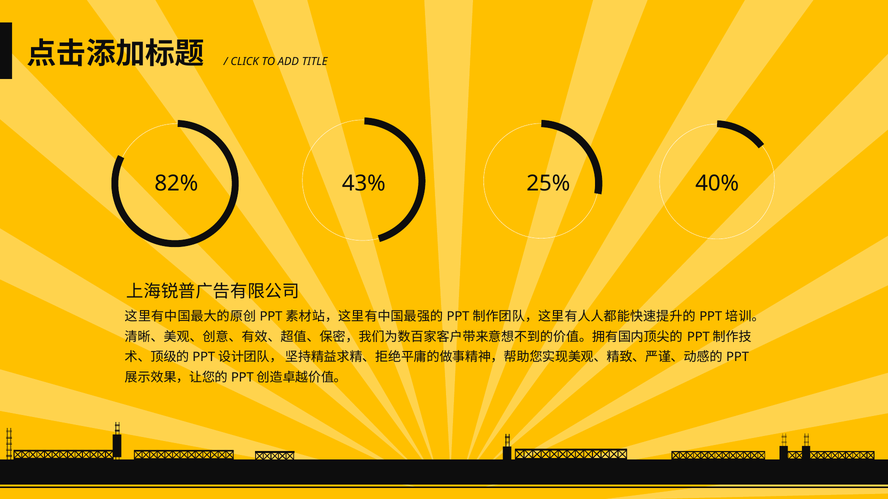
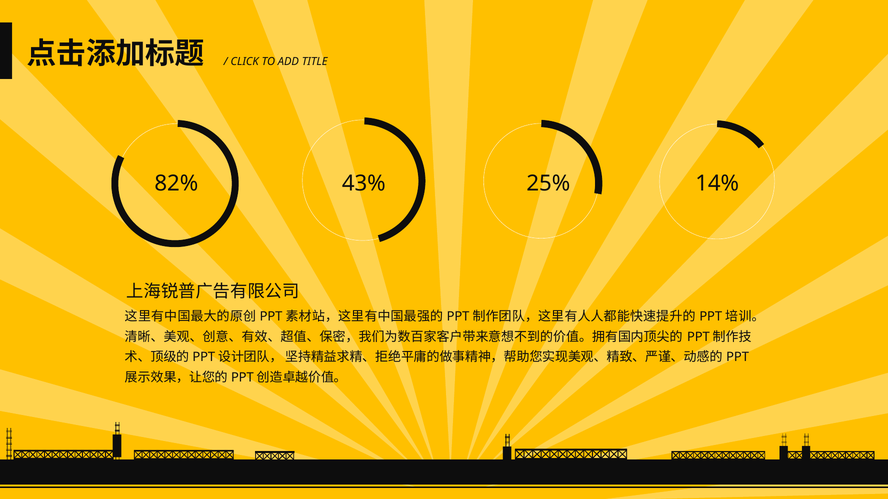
40%: 40% -> 14%
